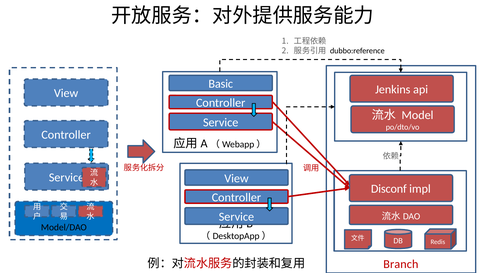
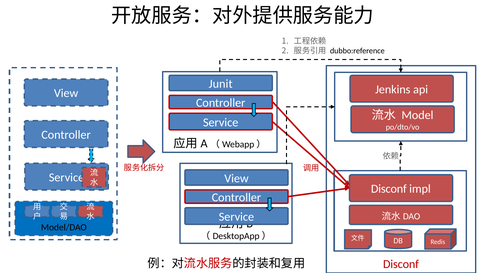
Basic: Basic -> Junit
Branch at (401, 264): Branch -> Disconf
